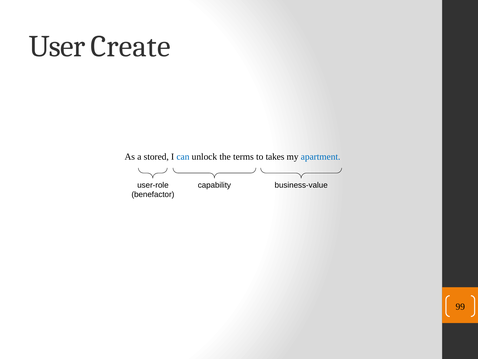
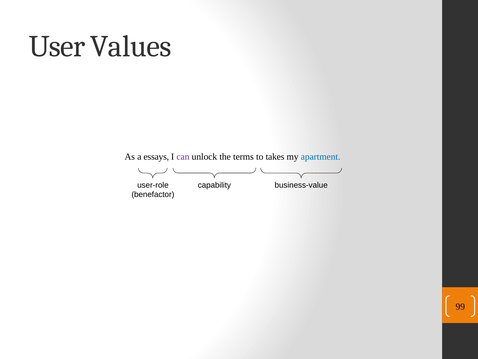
Create: Create -> Values
stored: stored -> essays
can colour: blue -> purple
